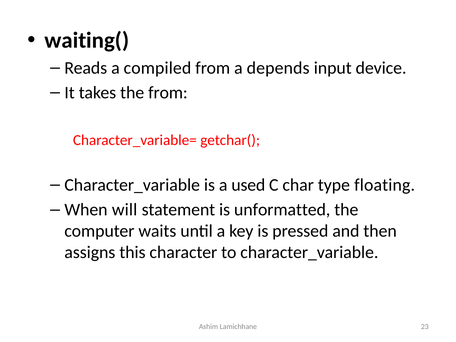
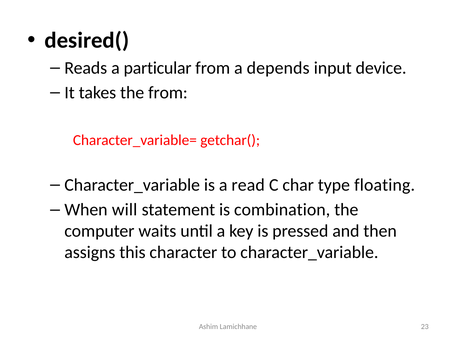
waiting(: waiting( -> desired(
compiled: compiled -> particular
used: used -> read
unformatted: unformatted -> combination
